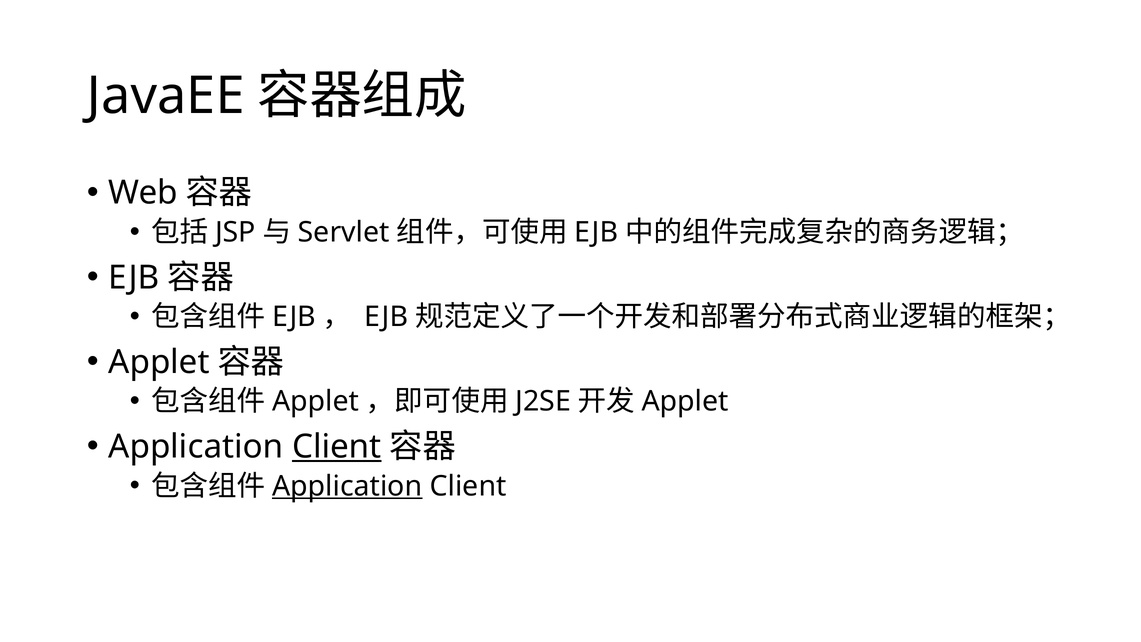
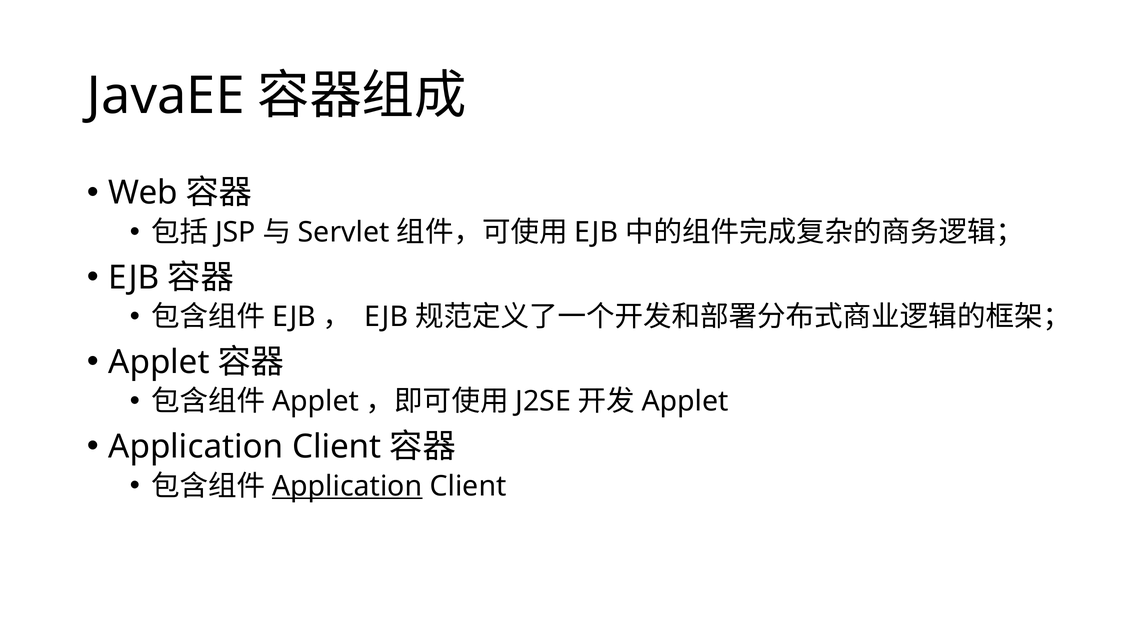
Client at (337, 447) underline: present -> none
